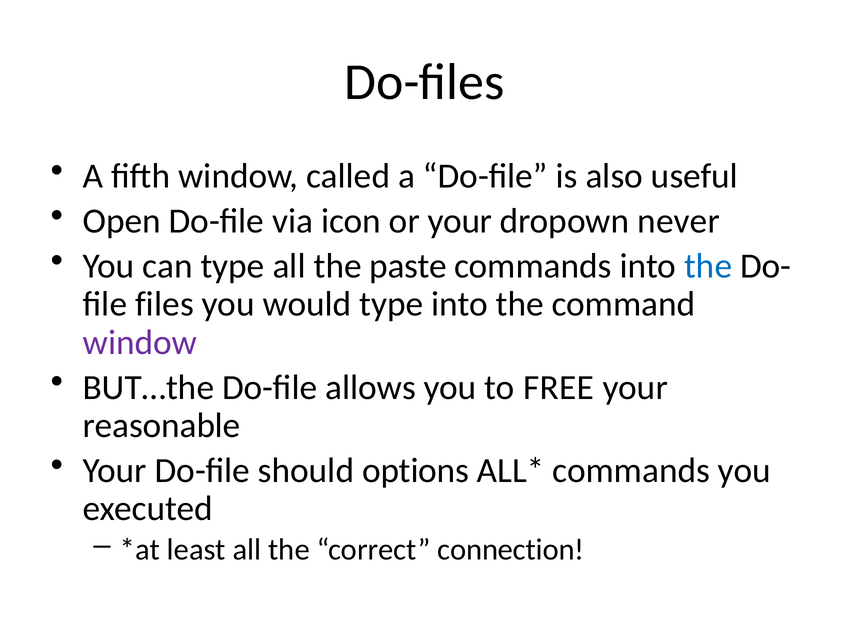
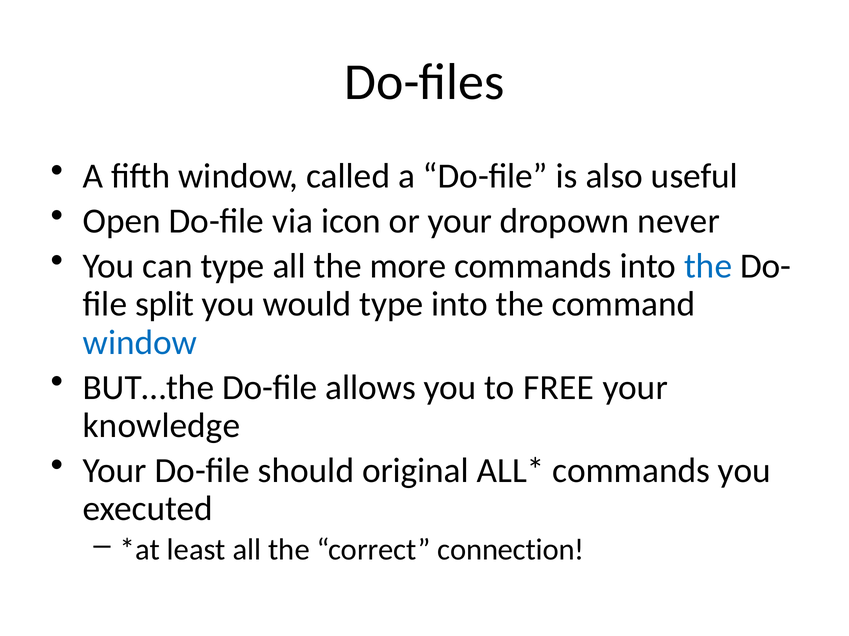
paste: paste -> more
files: files -> split
window at (140, 343) colour: purple -> blue
reasonable: reasonable -> knowledge
options: options -> original
